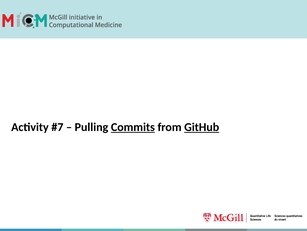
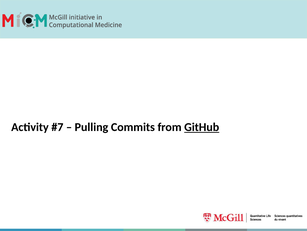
Commits underline: present -> none
